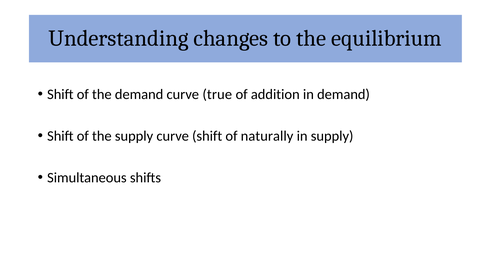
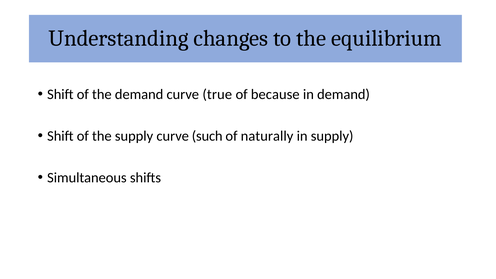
addition: addition -> because
curve shift: shift -> such
